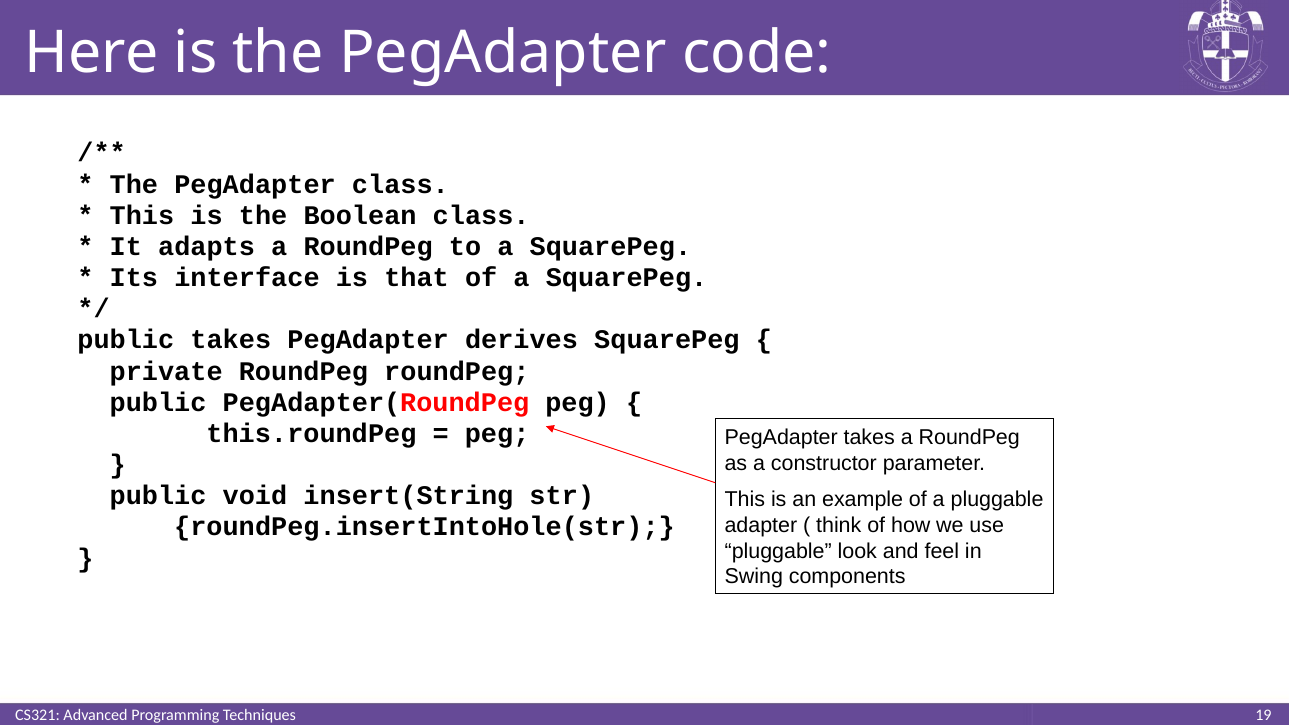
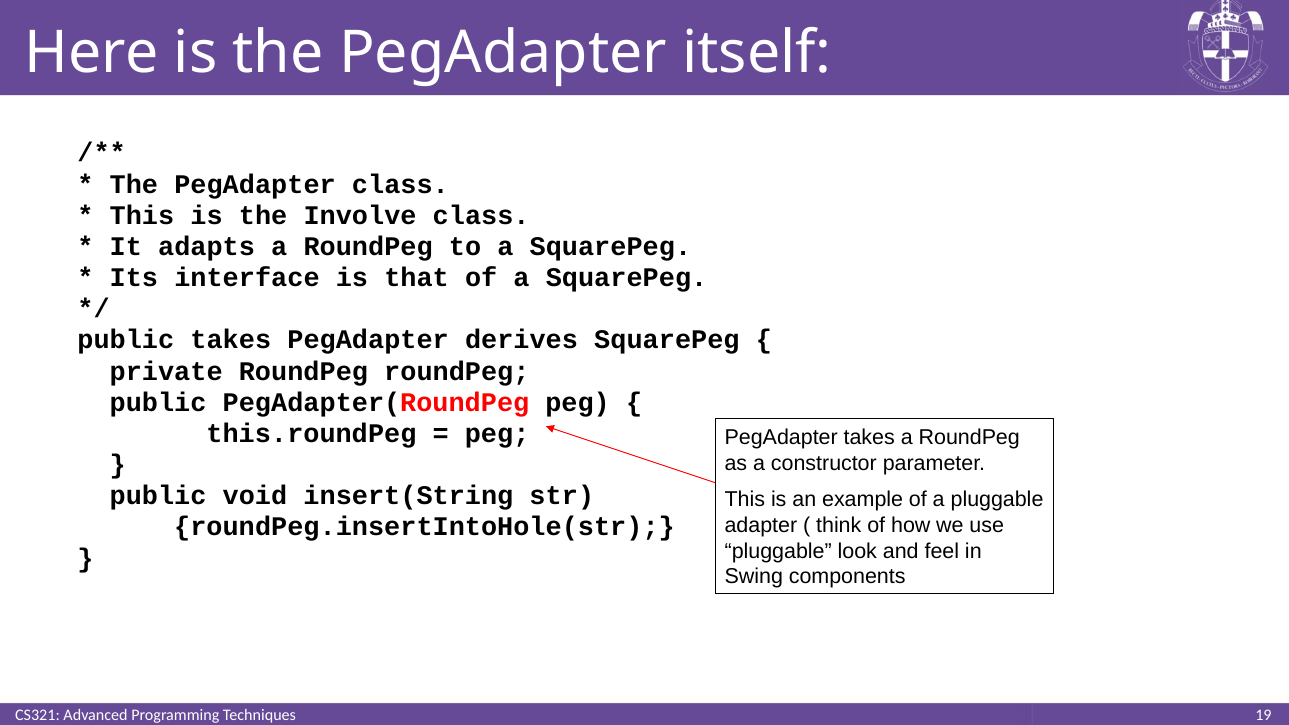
code: code -> itself
Boolean: Boolean -> Involve
